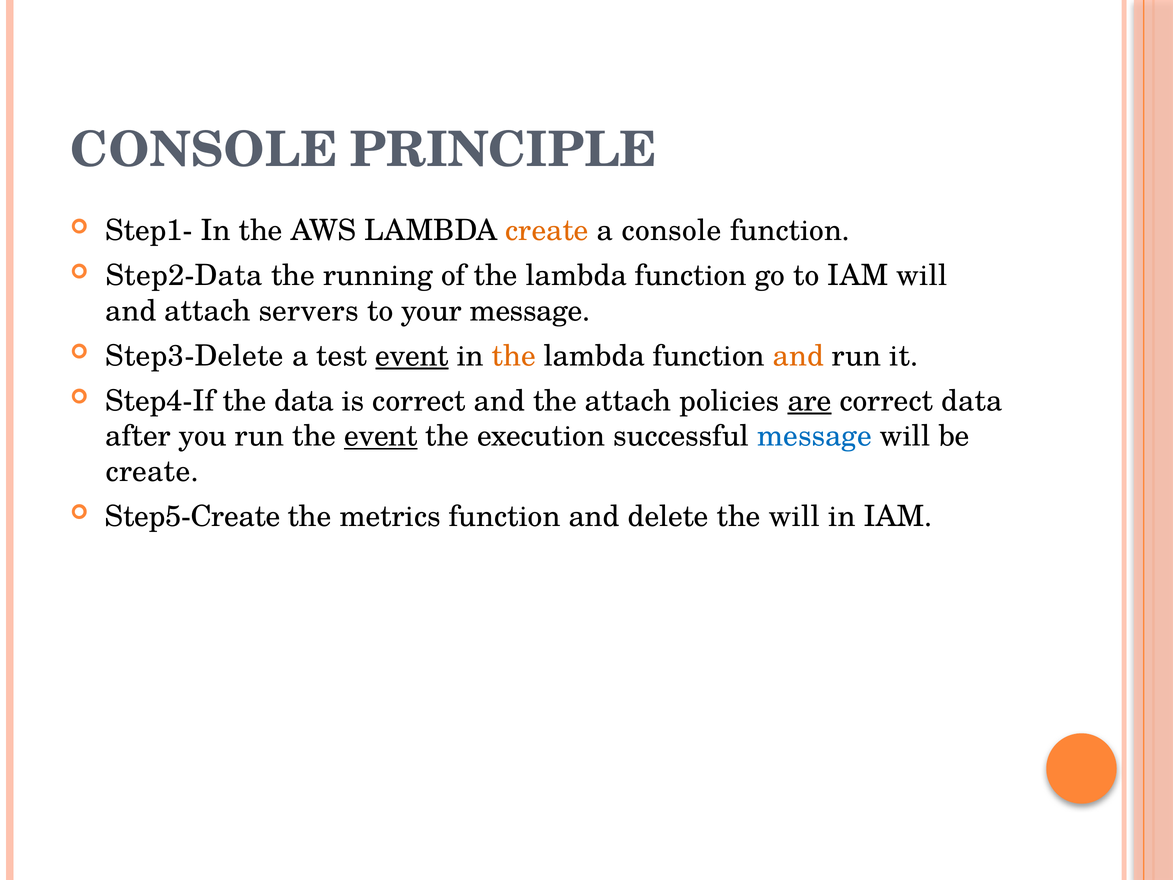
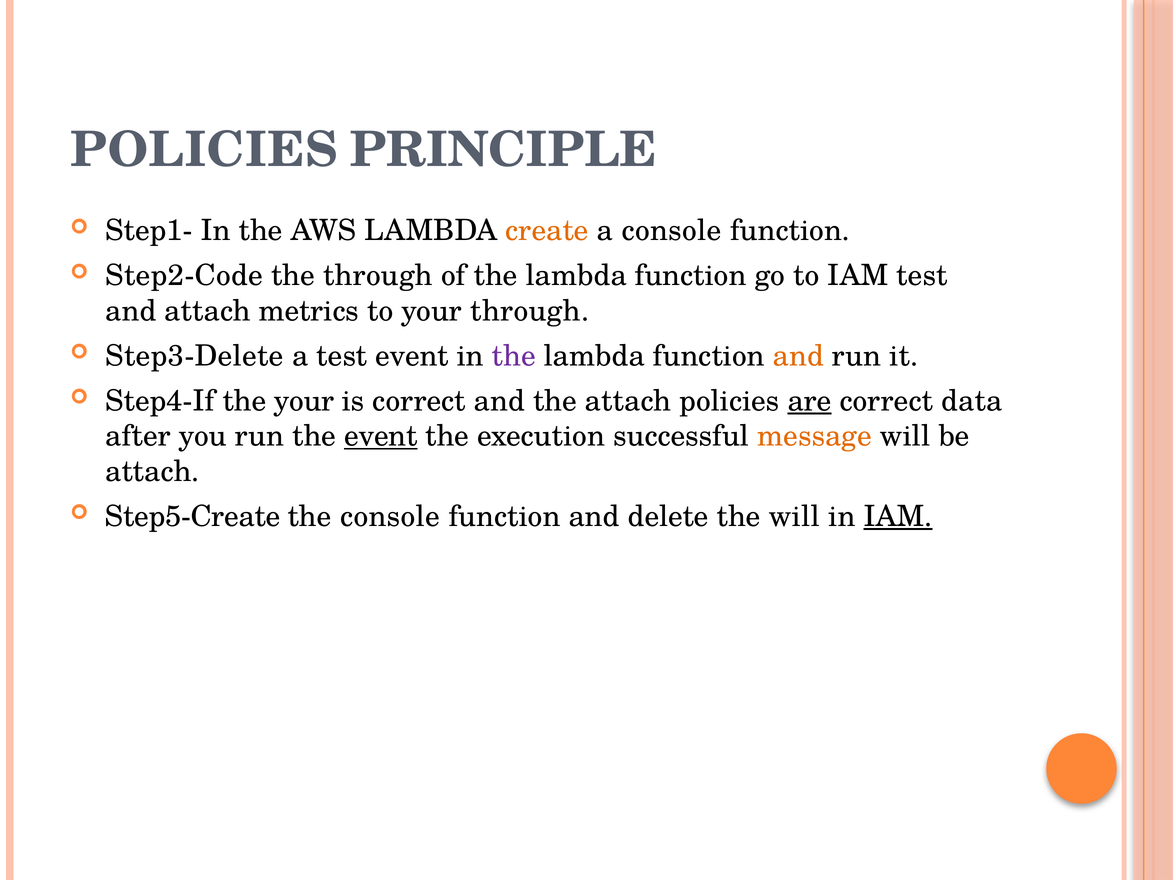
CONSOLE at (204, 150): CONSOLE -> POLICIES
Step2-Data: Step2-Data -> Step2-Code
the running: running -> through
IAM will: will -> test
servers: servers -> metrics
your message: message -> through
event at (412, 356) underline: present -> none
the at (514, 356) colour: orange -> purple
the data: data -> your
message at (815, 436) colour: blue -> orange
create at (152, 471): create -> attach
the metrics: metrics -> console
IAM at (898, 516) underline: none -> present
